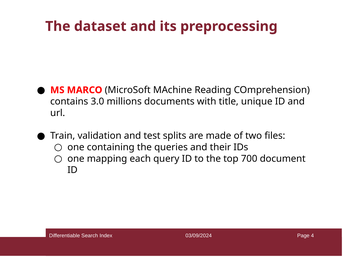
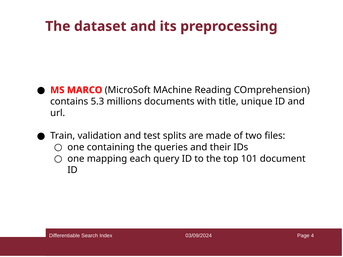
3.0: 3.0 -> 5.3
700: 700 -> 101
